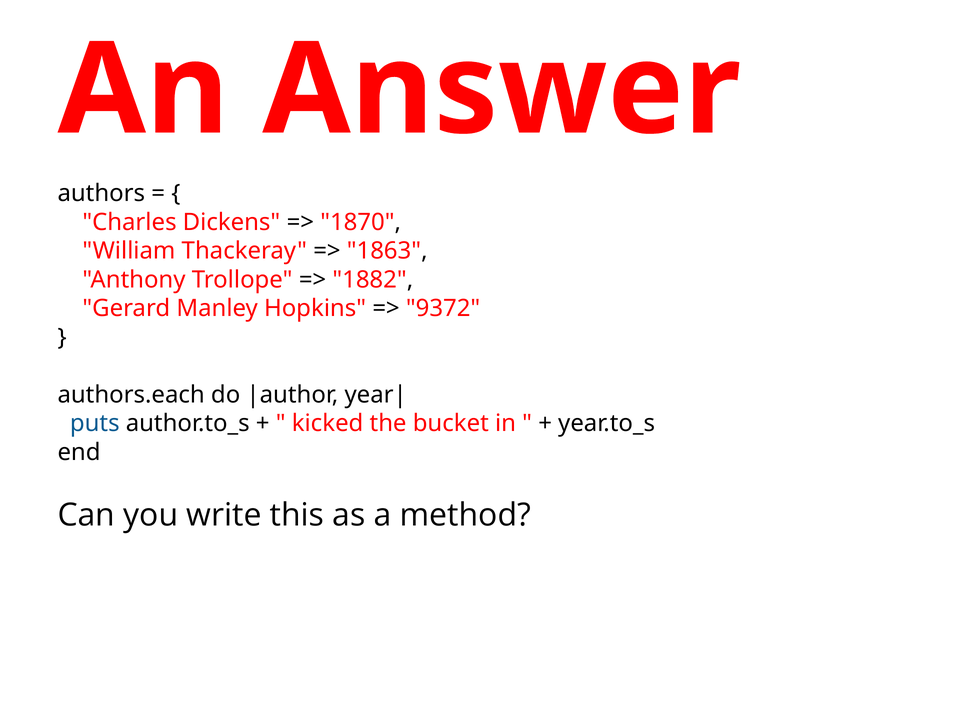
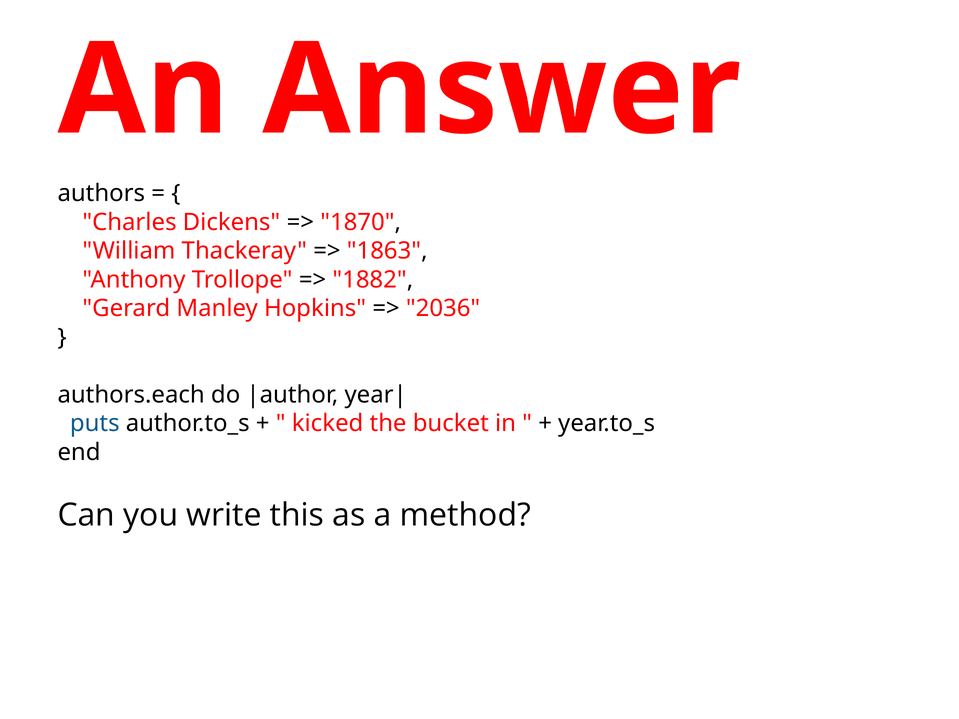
9372: 9372 -> 2036
